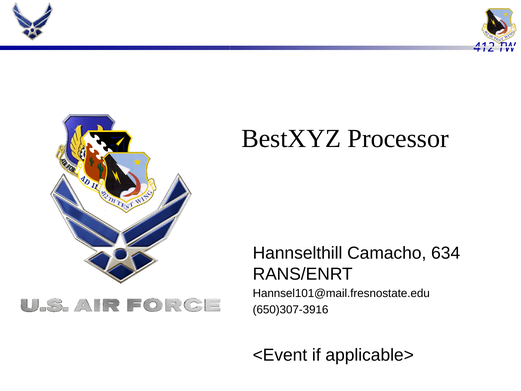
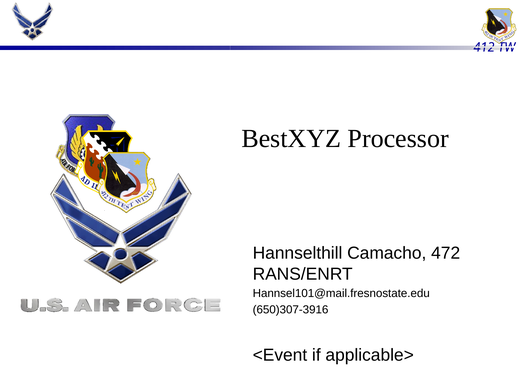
634: 634 -> 472
